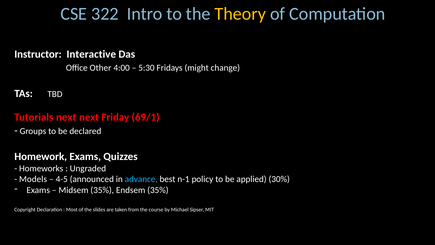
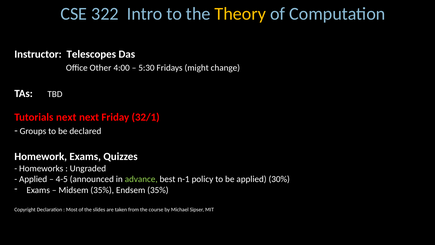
Interactive: Interactive -> Telescopes
69/1: 69/1 -> 32/1
Models at (33, 179): Models -> Applied
advance colour: light blue -> light green
